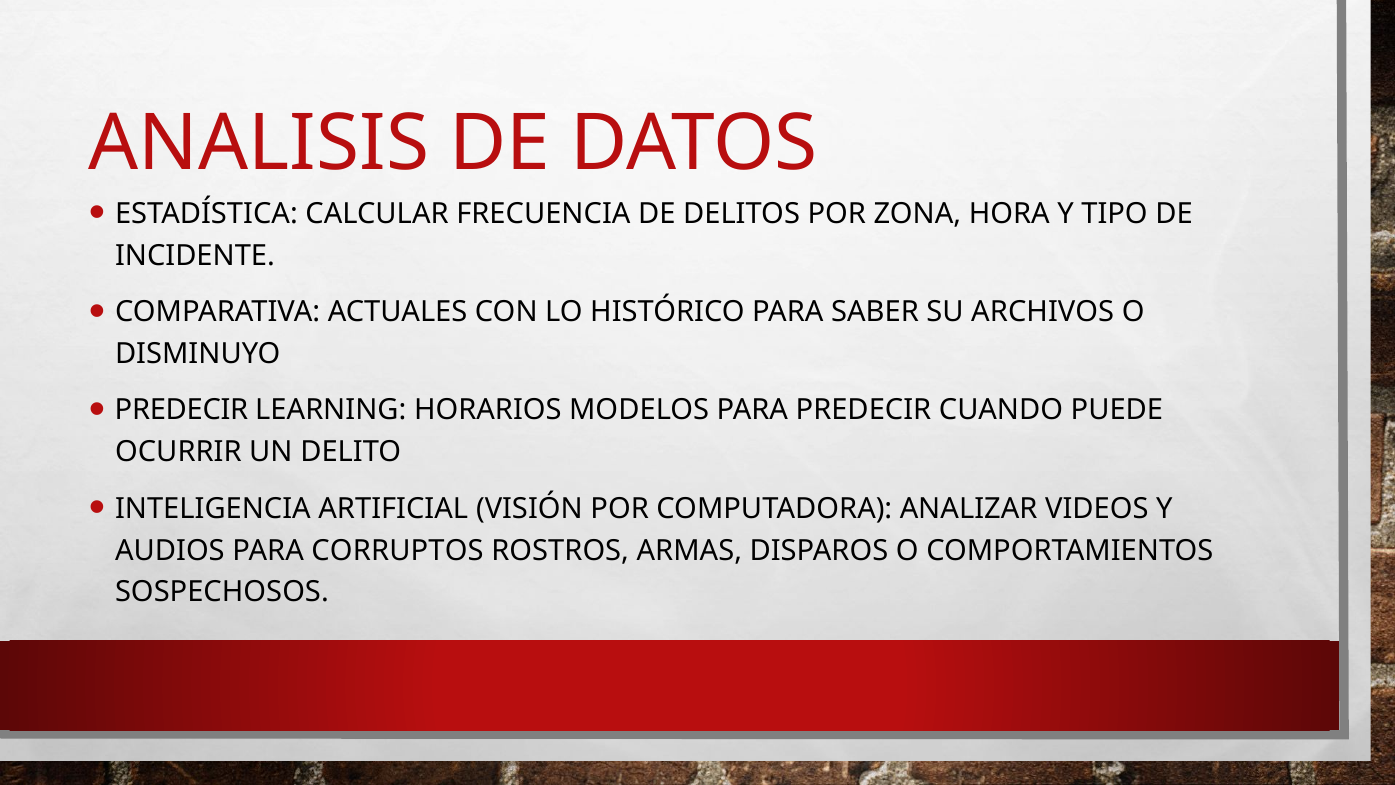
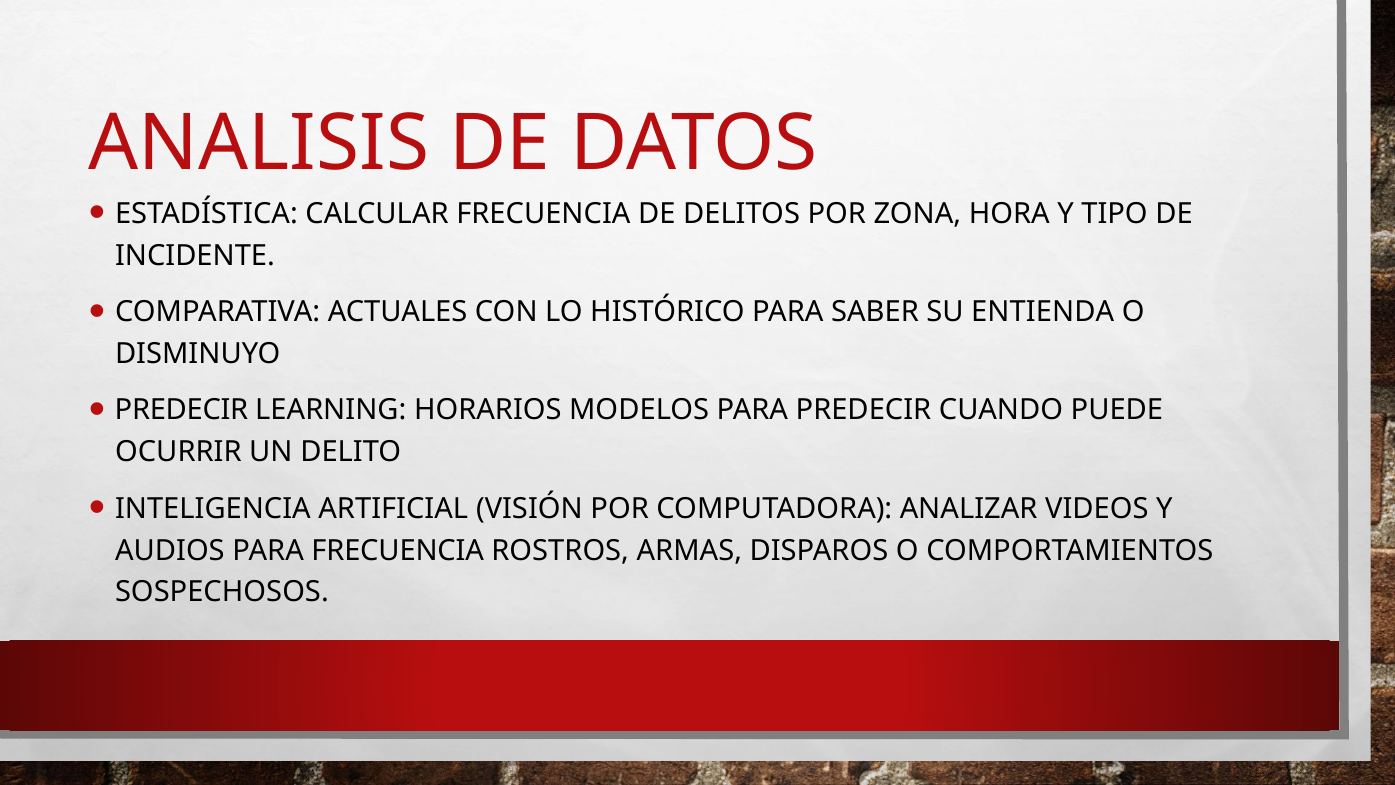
ARCHIVOS: ARCHIVOS -> ENTIENDA
PARA CORRUPTOS: CORRUPTOS -> FRECUENCIA
